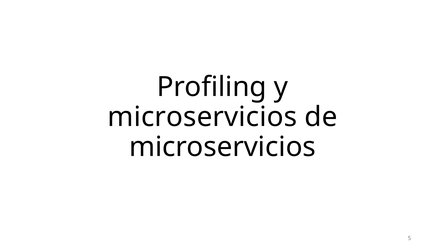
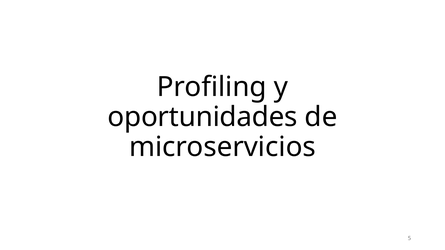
microservicios at (202, 117): microservicios -> oportunidades
